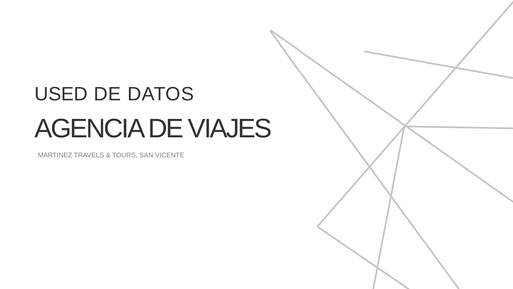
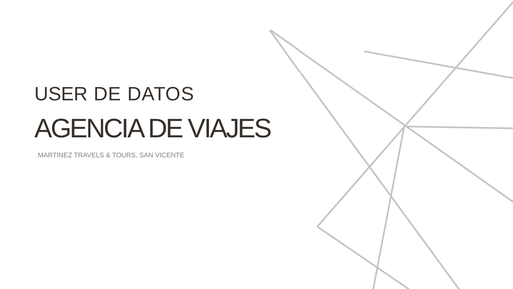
USED: USED -> USER
